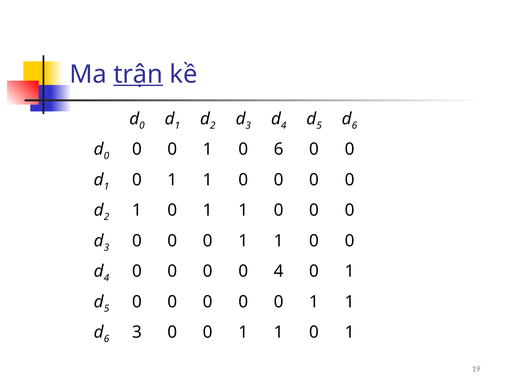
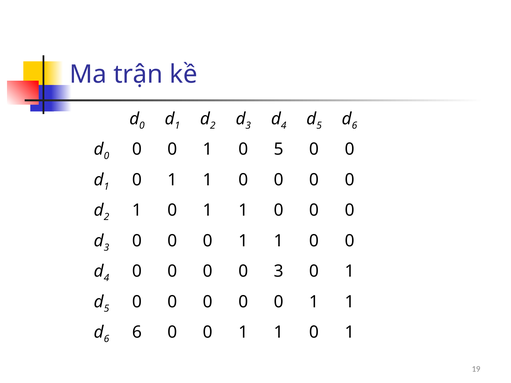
trận underline: present -> none
0 6: 6 -> 5
0 4: 4 -> 3
3 at (137, 333): 3 -> 6
